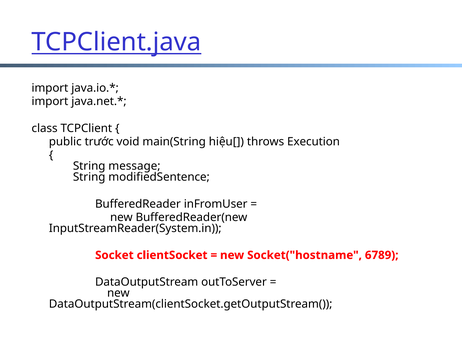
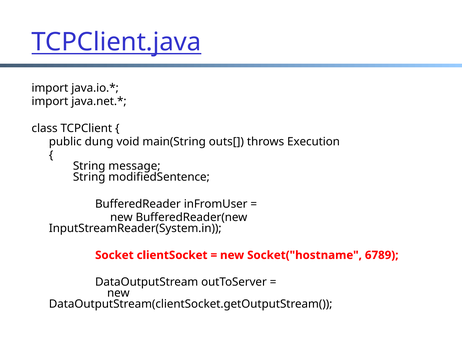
trước: trước -> dung
hiệu[: hiệu[ -> outs[
